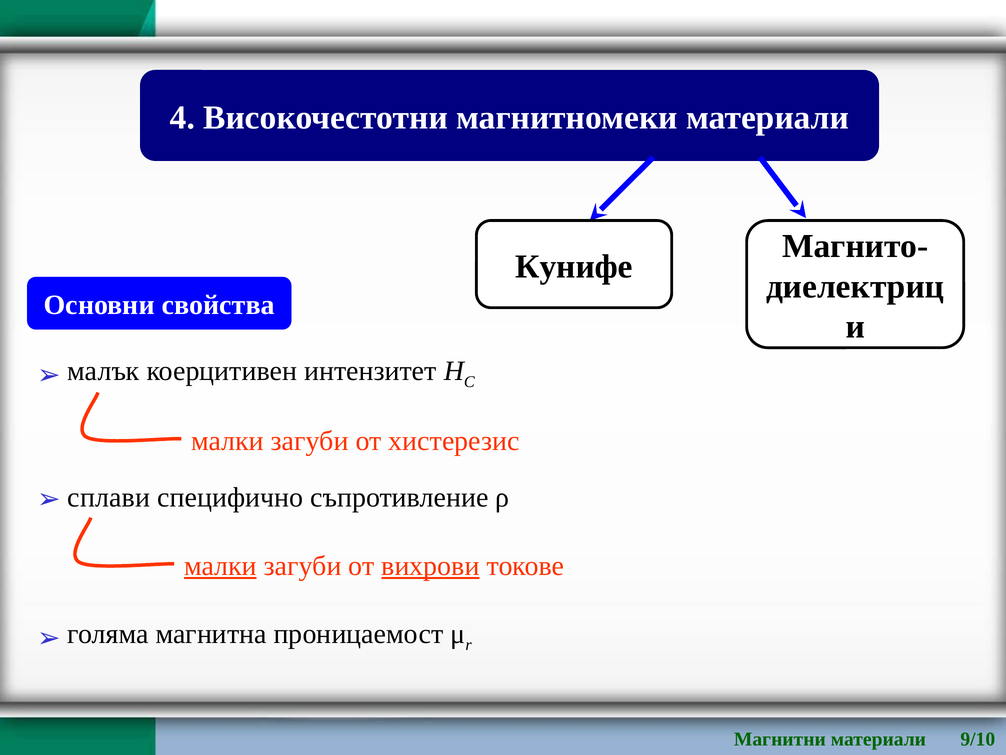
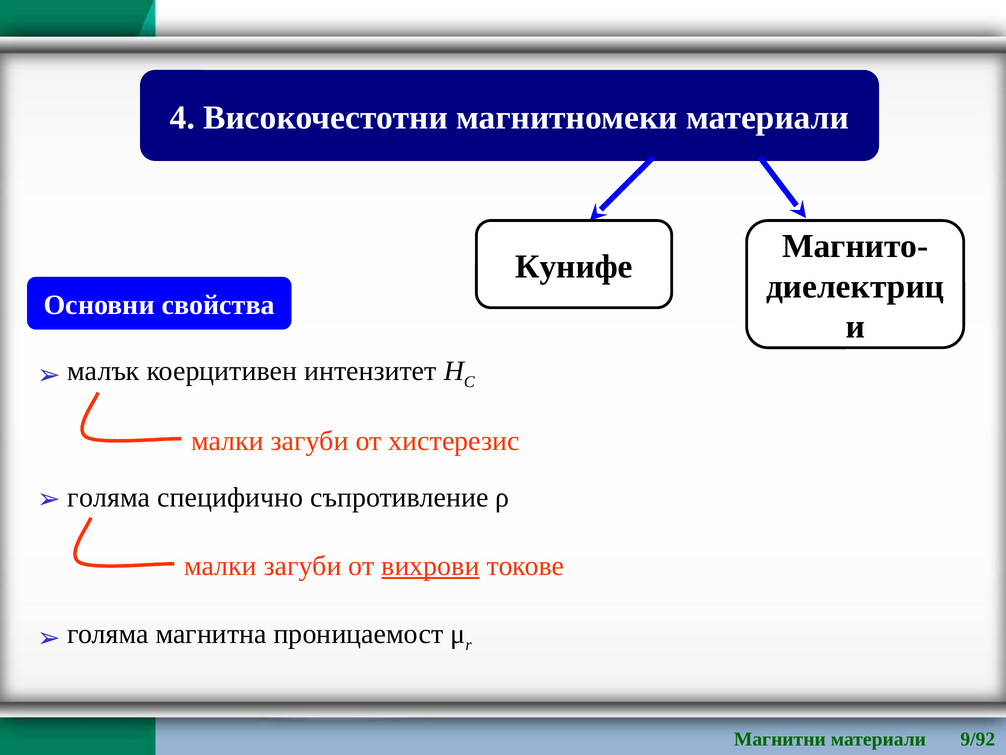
сплави at (109, 497): сплави -> голяма
малки at (220, 566) underline: present -> none
9/10: 9/10 -> 9/92
